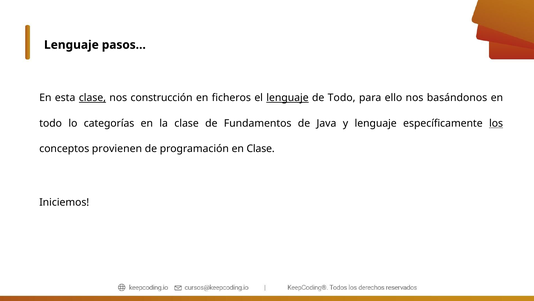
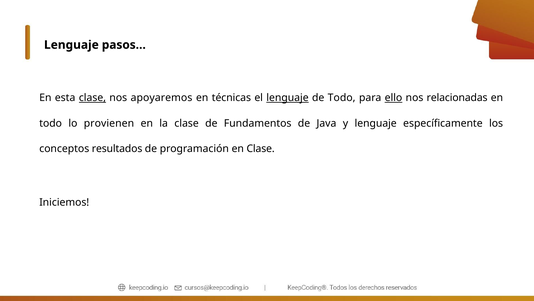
construcción: construcción -> apoyaremos
ficheros: ficheros -> técnicas
ello underline: none -> present
basándonos: basándonos -> relacionadas
categorías: categorías -> provienen
los underline: present -> none
provienen: provienen -> resultados
